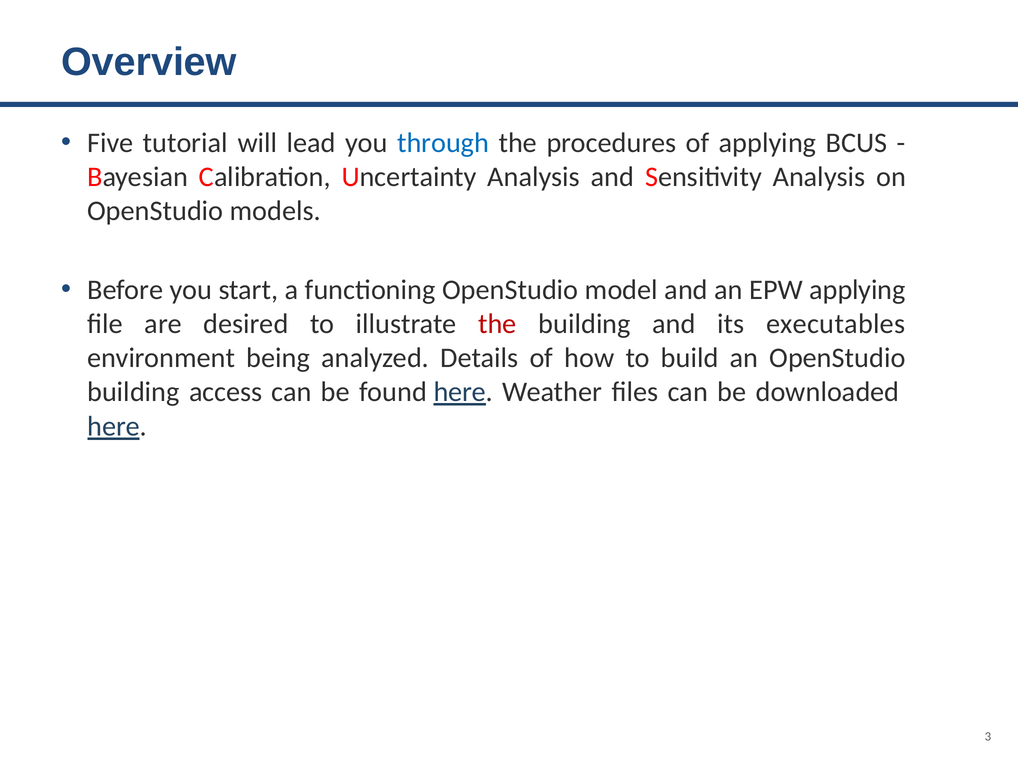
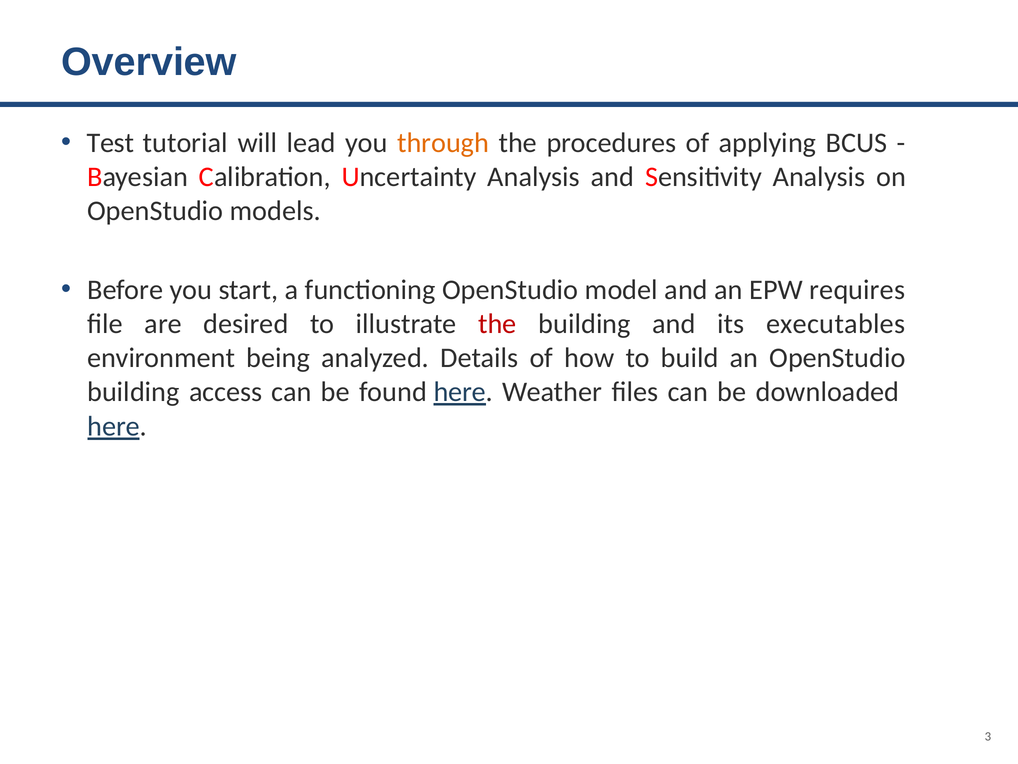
Five: Five -> Test
through colour: blue -> orange
EPW applying: applying -> requires
